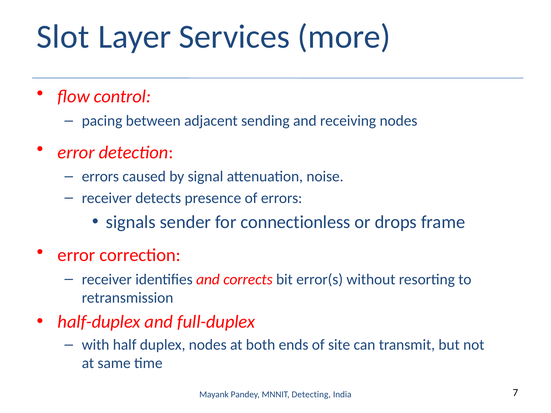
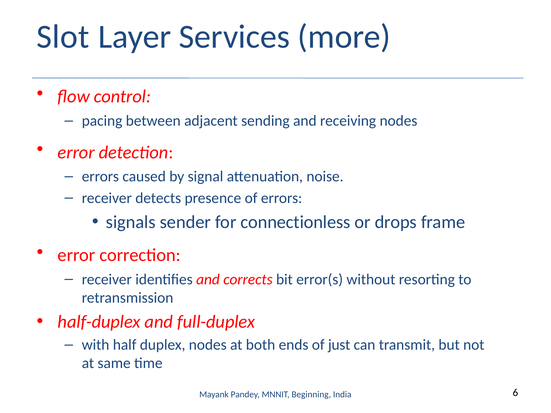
site: site -> just
Detecting: Detecting -> Beginning
7: 7 -> 6
